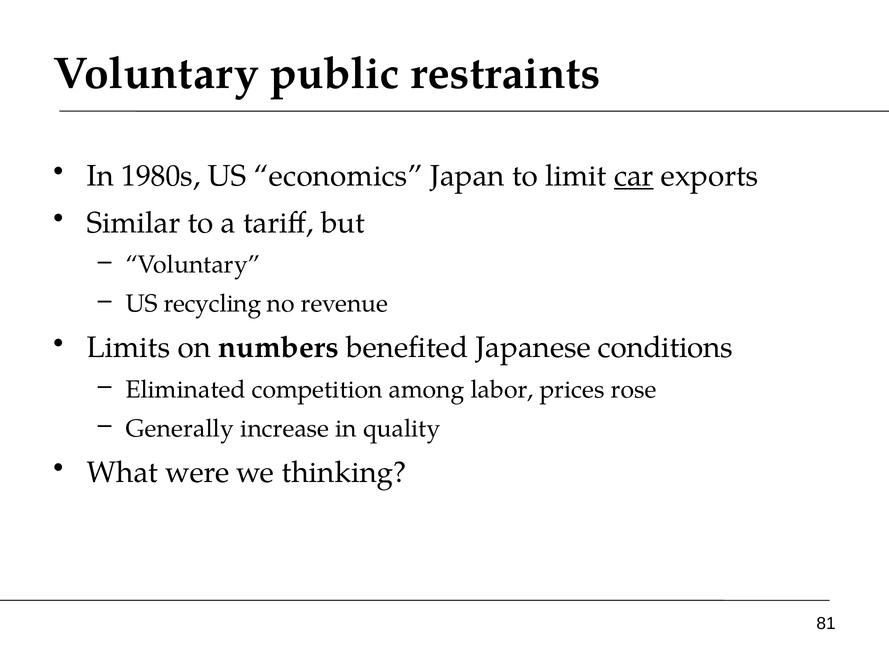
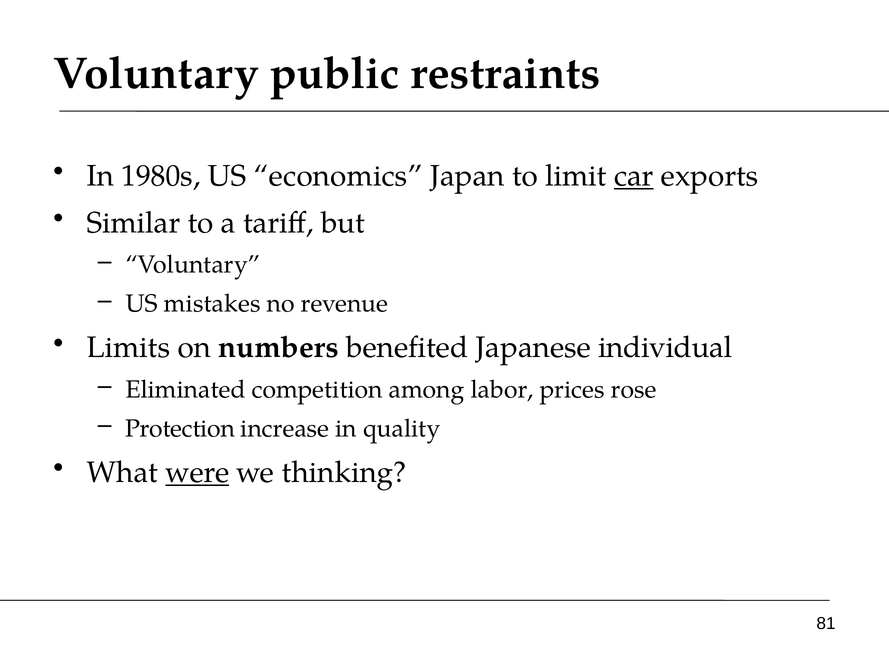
recycling: recycling -> mistakes
conditions: conditions -> individual
Generally: Generally -> Protection
were underline: none -> present
